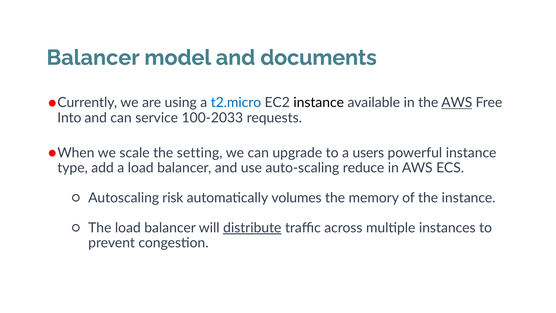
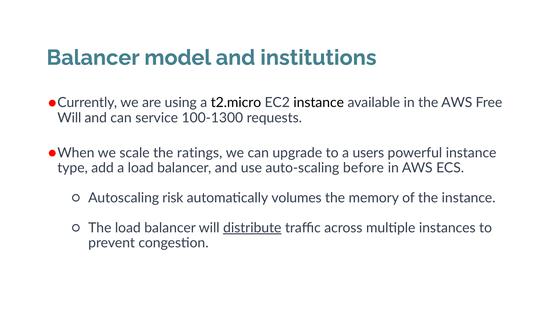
documents: documents -> institutions
t2.micro colour: blue -> black
AWS at (457, 103) underline: present -> none
Into at (69, 118): Into -> Will
100-2033: 100-2033 -> 100-1300
setting: setting -> ratings
reduce: reduce -> before
